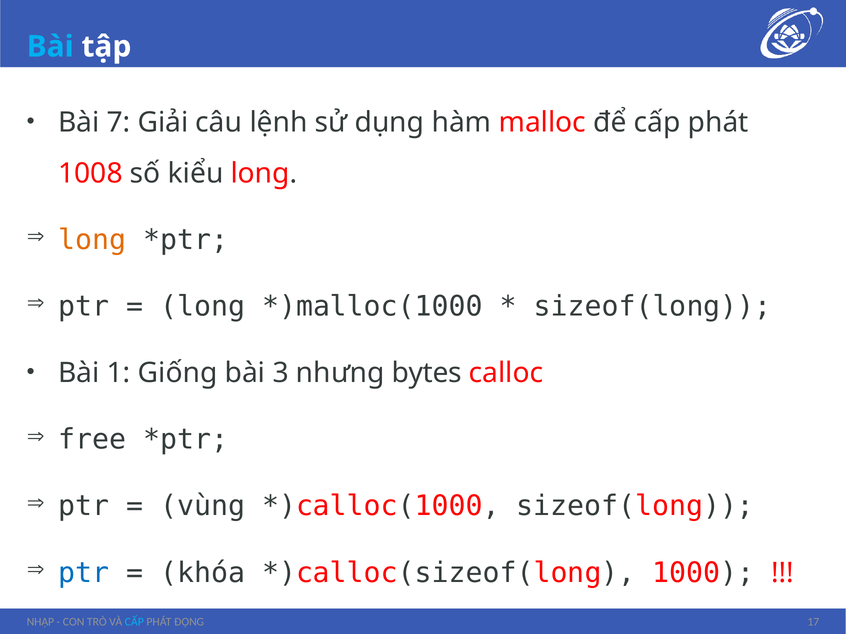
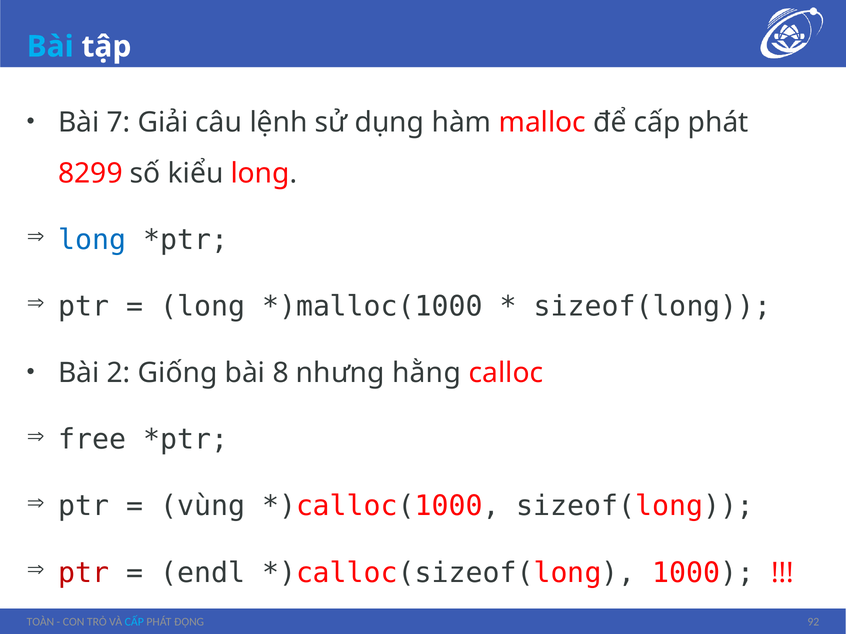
1008: 1008 -> 8299
long at (92, 240) colour: orange -> blue
1: 1 -> 2
3: 3 -> 8
bytes: bytes -> hằng
ptr at (84, 573) colour: blue -> red
khóa: khóa -> endl
NHẬP: NHẬP -> TOÀN
17: 17 -> 92
